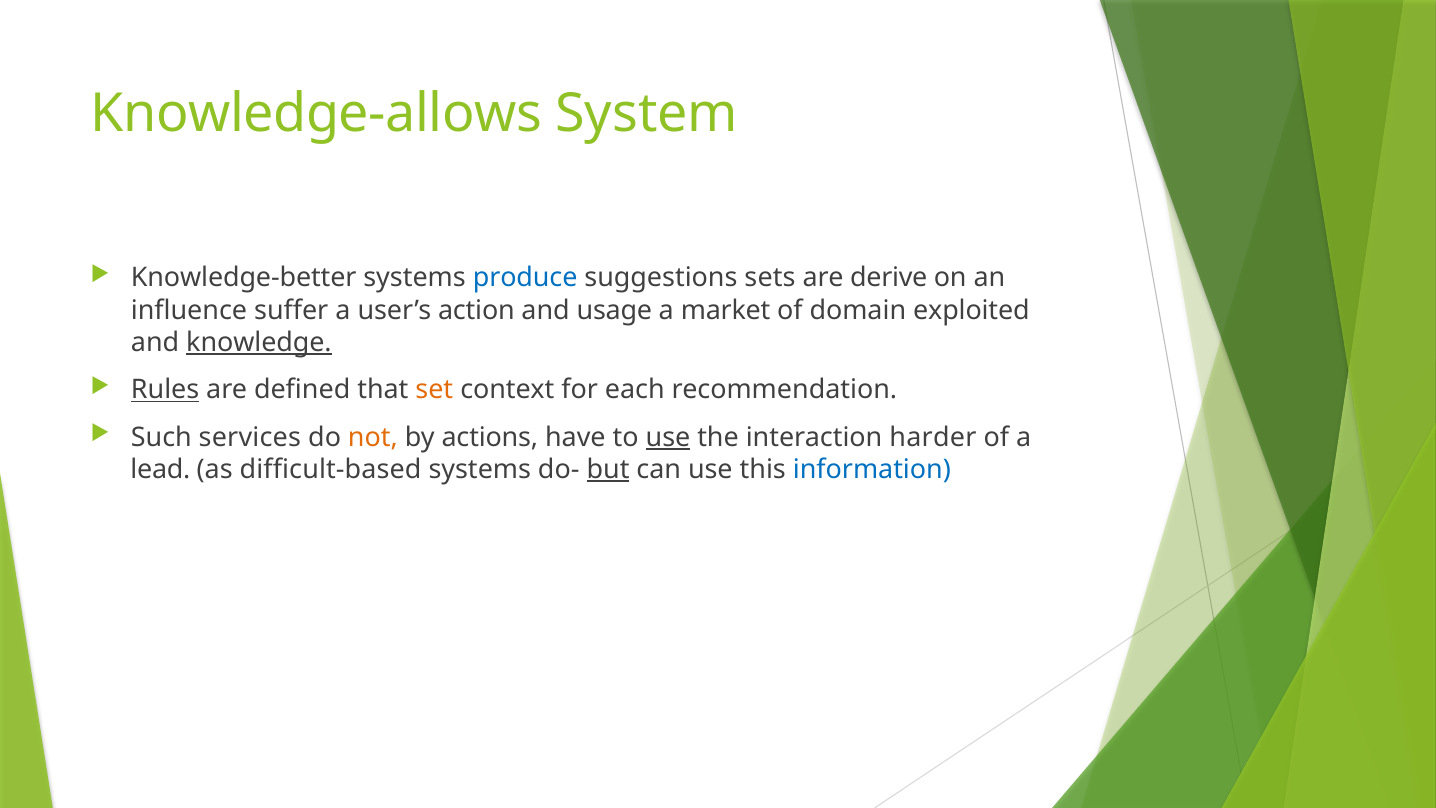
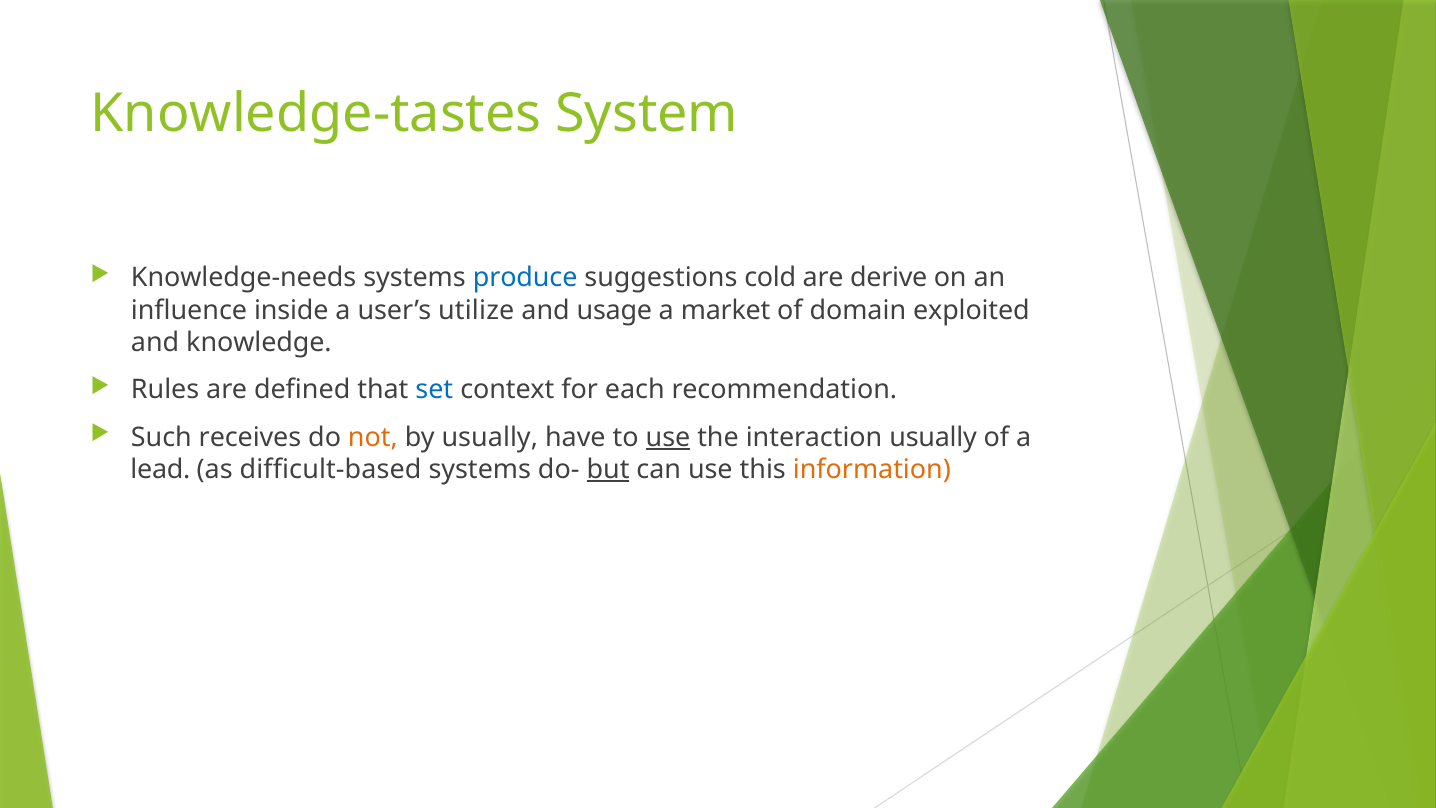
Knowledge-allows: Knowledge-allows -> Knowledge-tastes
Knowledge-better: Knowledge-better -> Knowledge-needs
sets: sets -> cold
suffer: suffer -> inside
action: action -> utilize
knowledge underline: present -> none
Rules underline: present -> none
set colour: orange -> blue
services: services -> receives
by actions: actions -> usually
interaction harder: harder -> usually
information colour: blue -> orange
